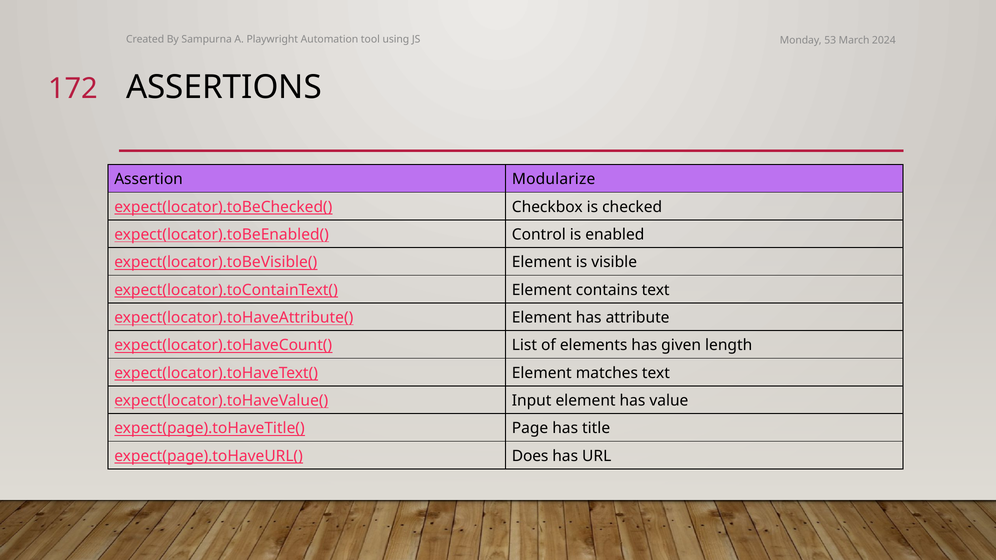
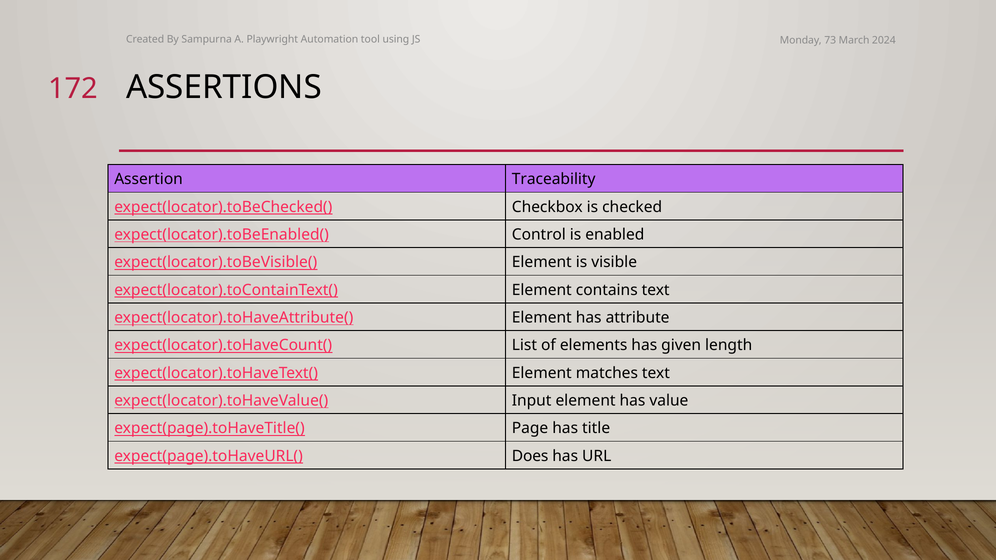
53: 53 -> 73
Modularize: Modularize -> Traceability
